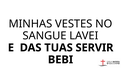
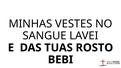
SERVIR: SERVIR -> ROSTO
